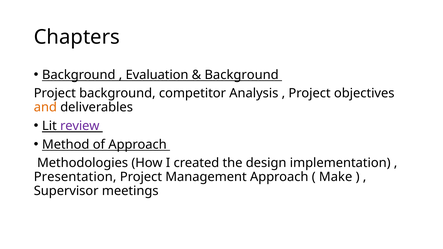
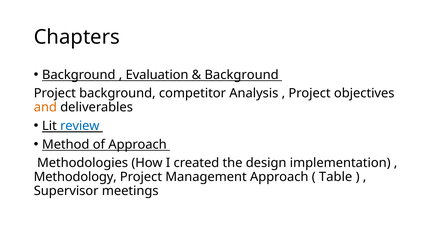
review colour: purple -> blue
Presentation: Presentation -> Methodology
Make: Make -> Table
